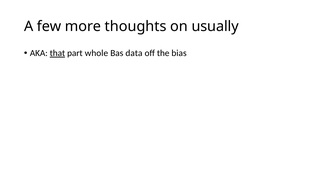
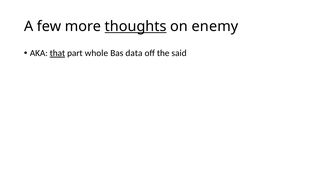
thoughts underline: none -> present
usually: usually -> enemy
bias: bias -> said
